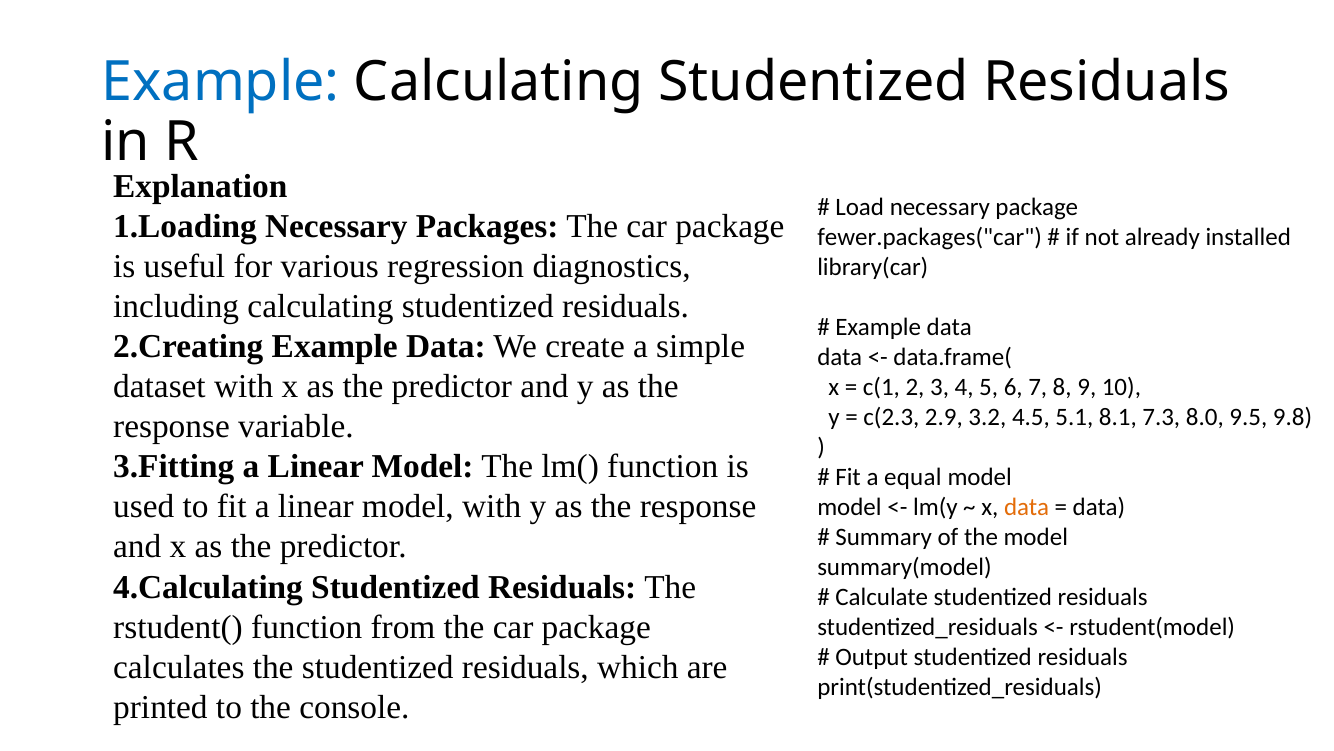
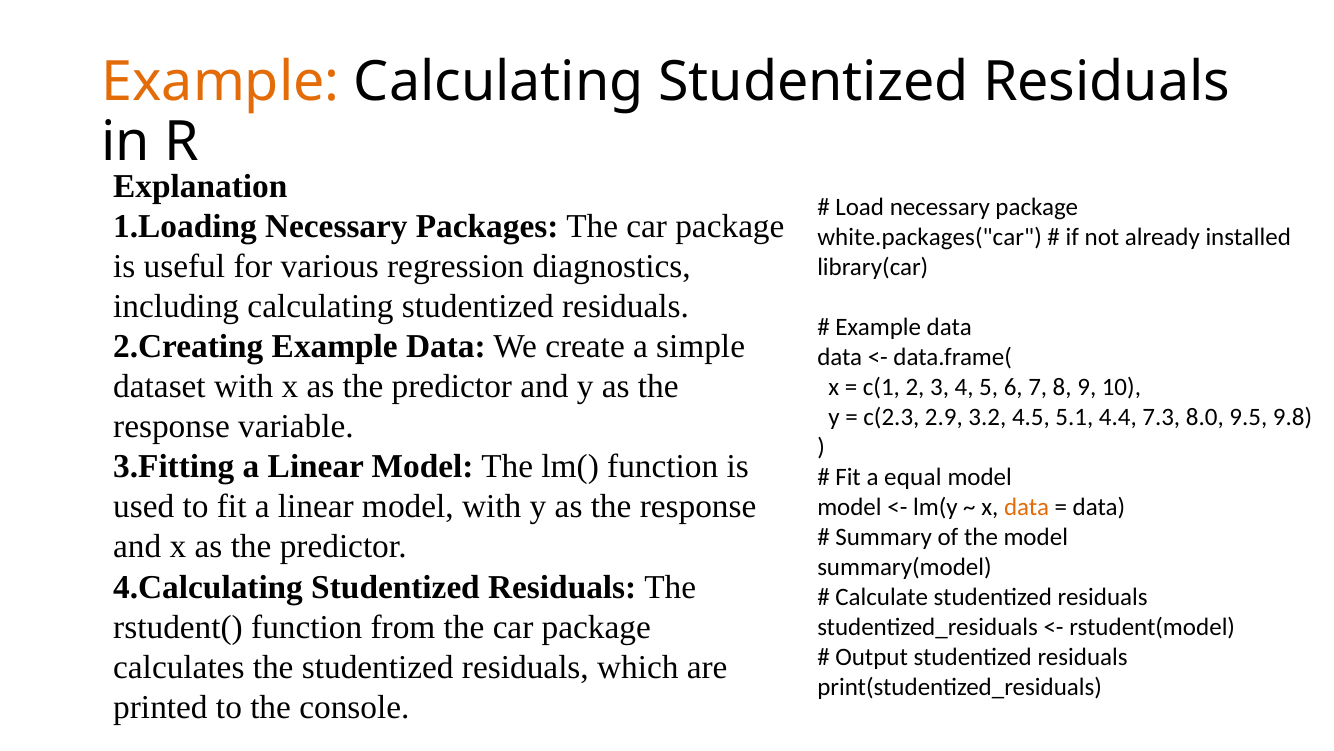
Example at (221, 82) colour: blue -> orange
fewer.packages("car: fewer.packages("car -> white.packages("car
8.1: 8.1 -> 4.4
